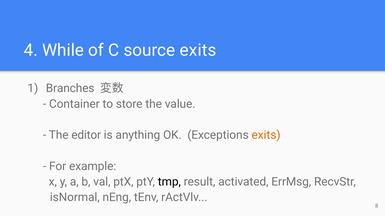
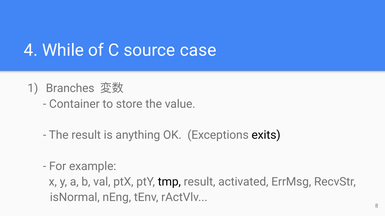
source exits: exits -> case
The editor: editor -> result
exits at (266, 135) colour: orange -> black
